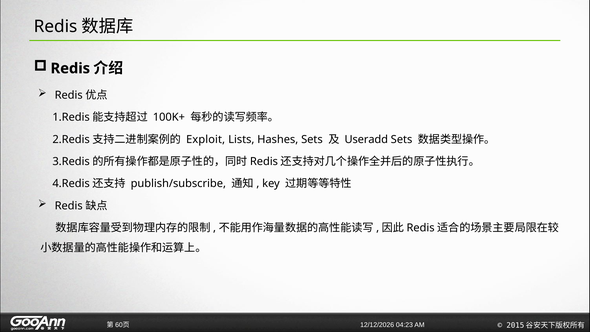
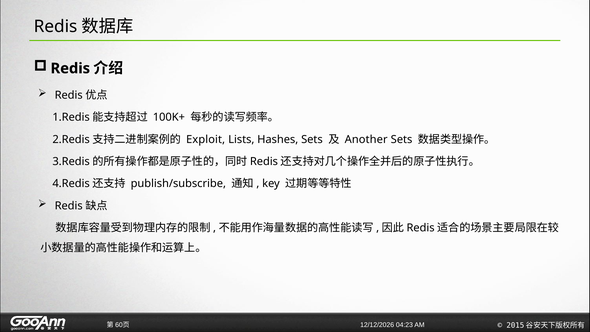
Useradd: Useradd -> Another
